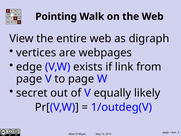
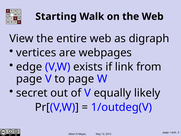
Pointing: Pointing -> Starting
